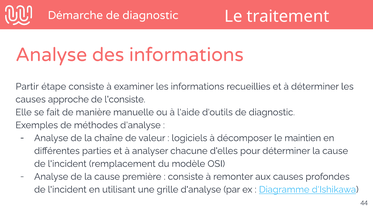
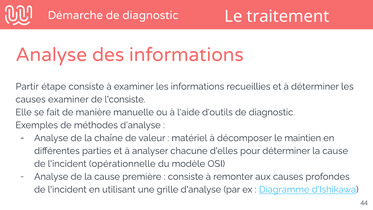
causes approche: approche -> examiner
logiciels: logiciels -> matériel
remplacement: remplacement -> opérationnelle
